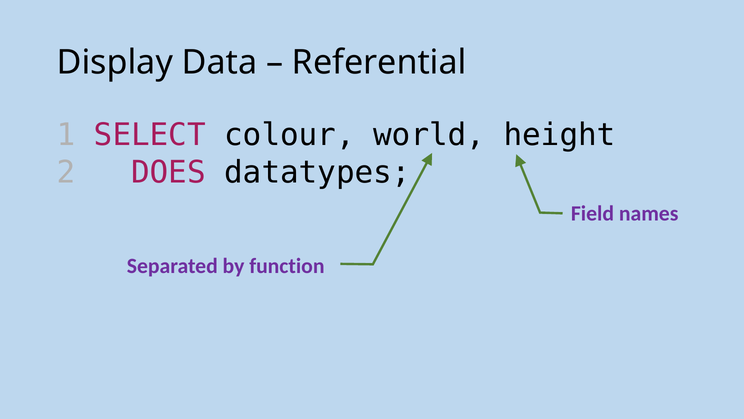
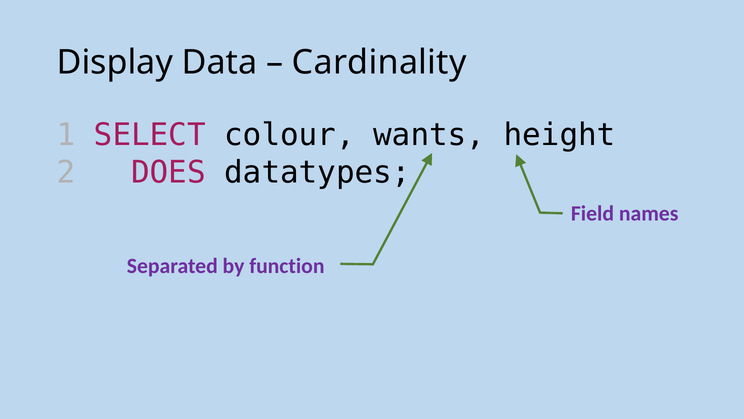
Referential: Referential -> Cardinality
world: world -> wants
